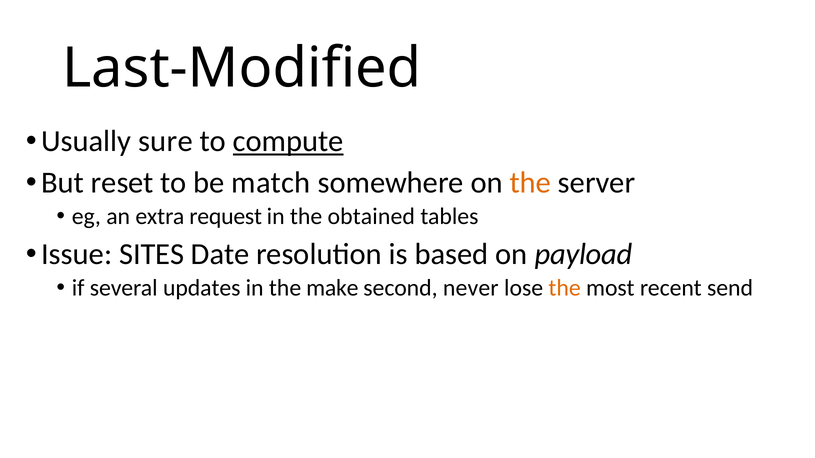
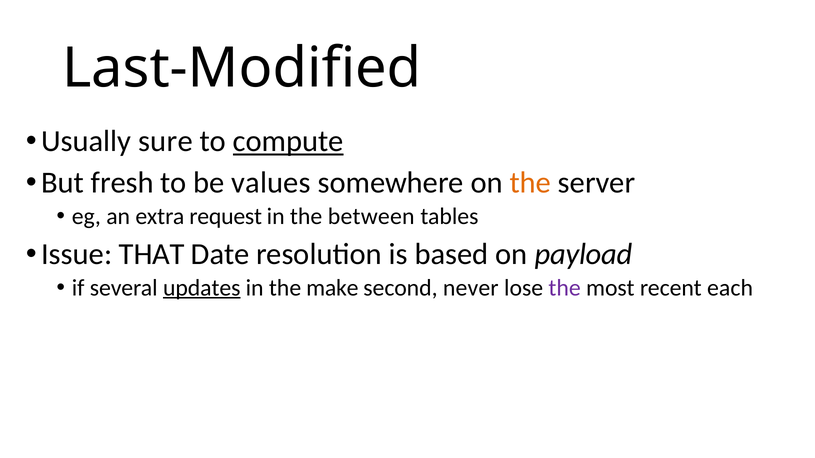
reset: reset -> fresh
match: match -> values
obtained: obtained -> between
SITES: SITES -> THAT
updates underline: none -> present
the at (565, 288) colour: orange -> purple
send: send -> each
